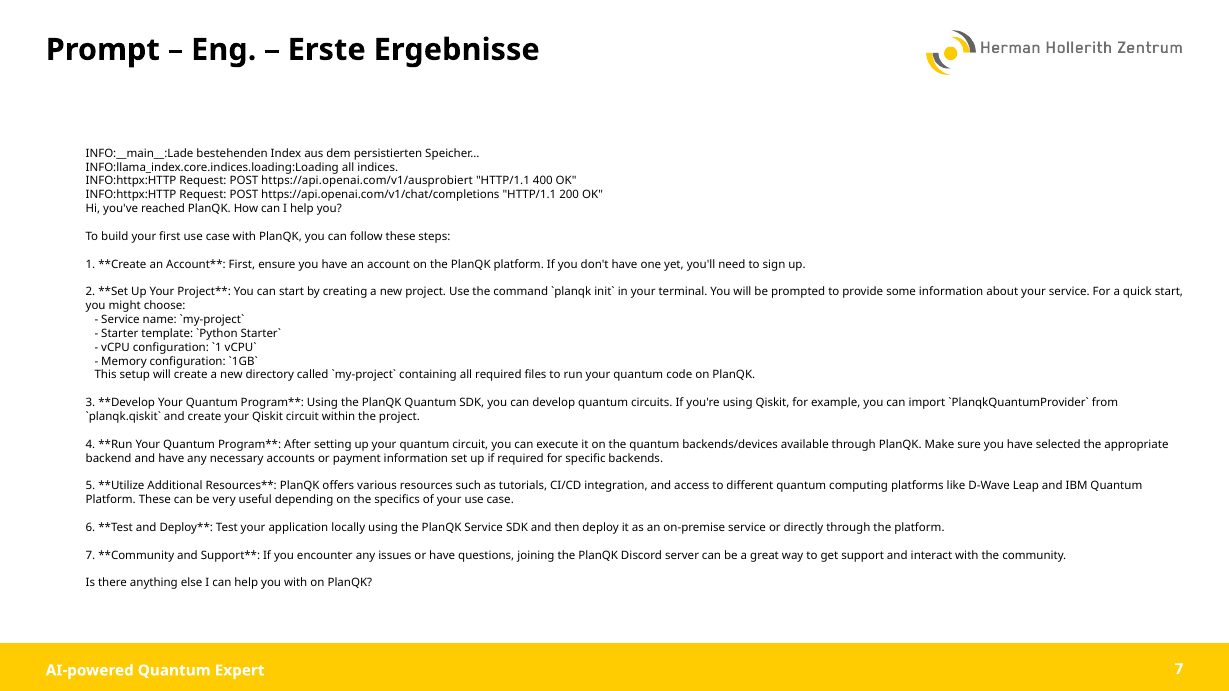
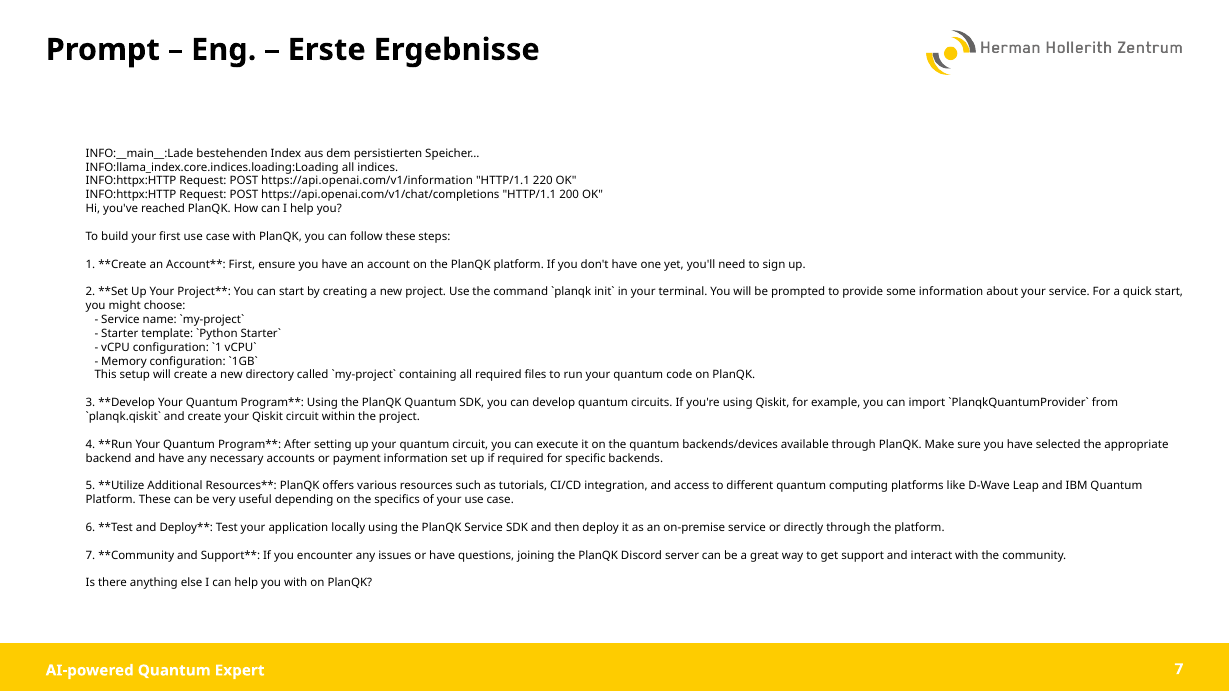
https://api.openai.com/v1/ausprobiert: https://api.openai.com/v1/ausprobiert -> https://api.openai.com/v1/information
400: 400 -> 220
